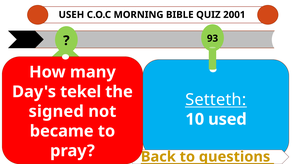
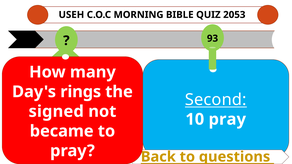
2001: 2001 -> 2053
tekel: tekel -> rings
Setteth: Setteth -> Second
10 used: used -> pray
